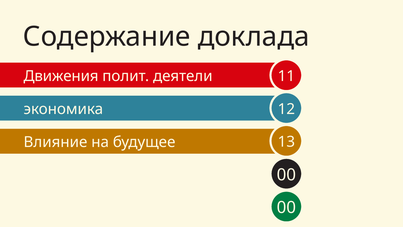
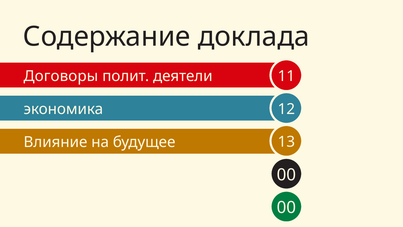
Движения: Движения -> Договоры
